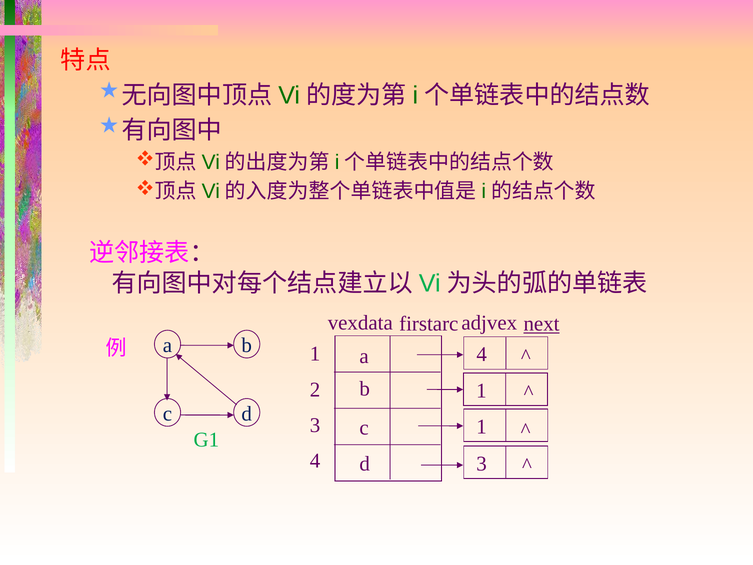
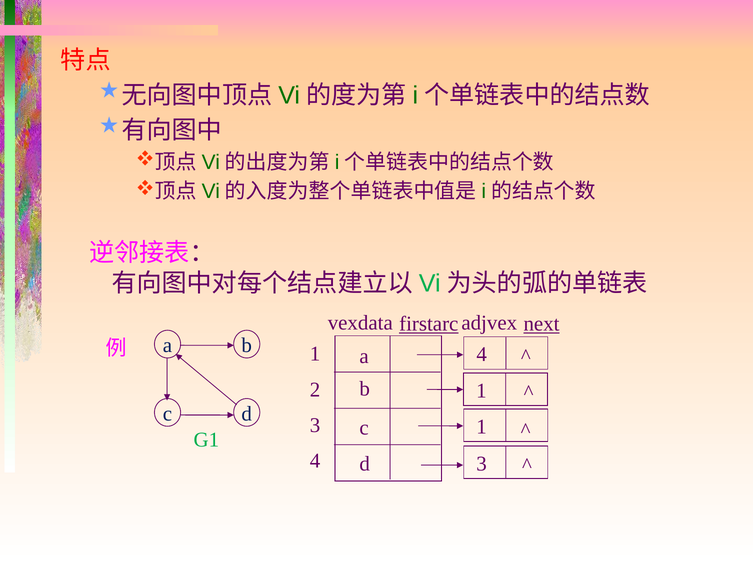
firstarc underline: none -> present
